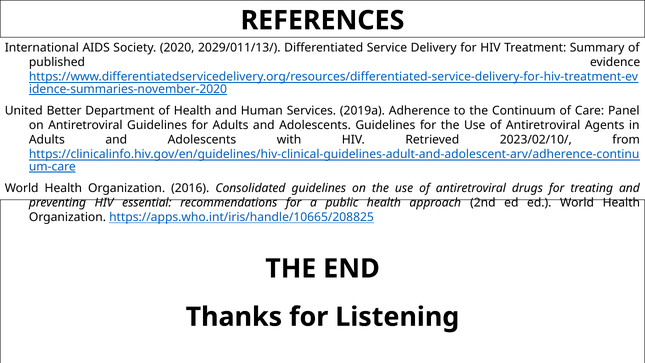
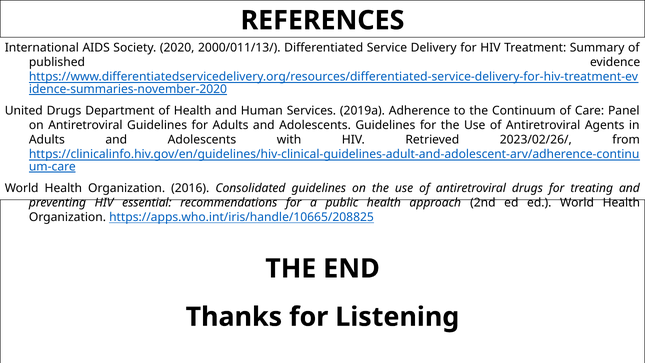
2029/011/13/: 2029/011/13/ -> 2000/011/13/
United Better: Better -> Drugs
2023/02/10/: 2023/02/10/ -> 2023/02/26/
